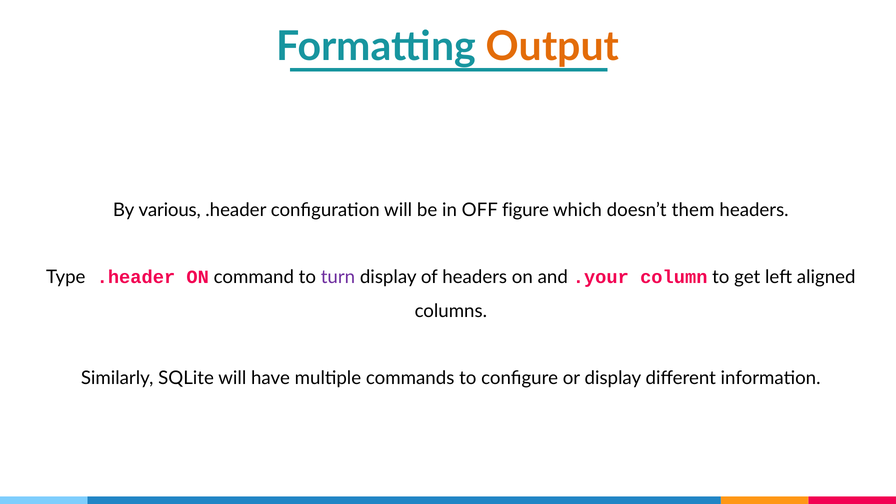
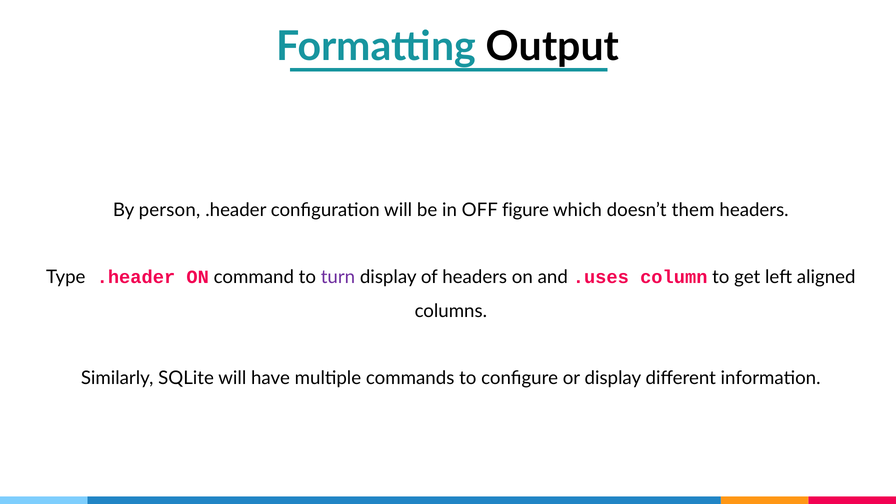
Output colour: orange -> black
various: various -> person
.your: .your -> .uses
